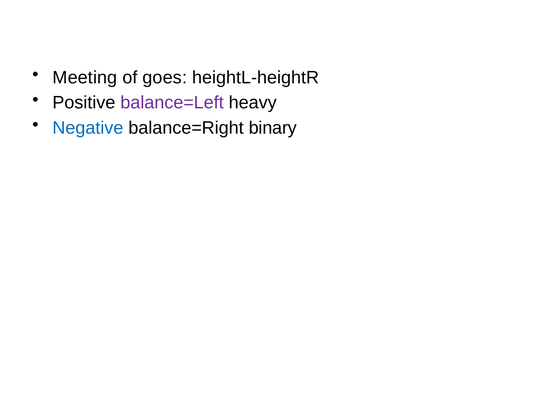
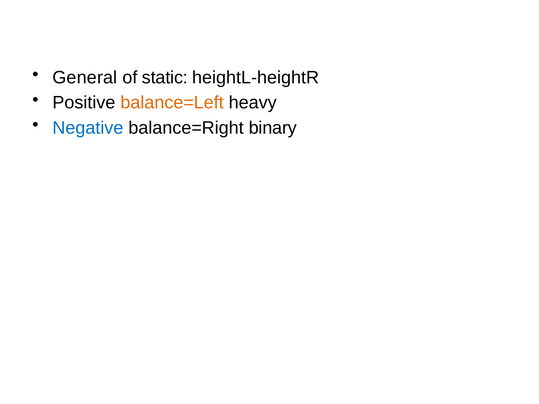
Meeting: Meeting -> General
goes: goes -> static
balance=Left colour: purple -> orange
